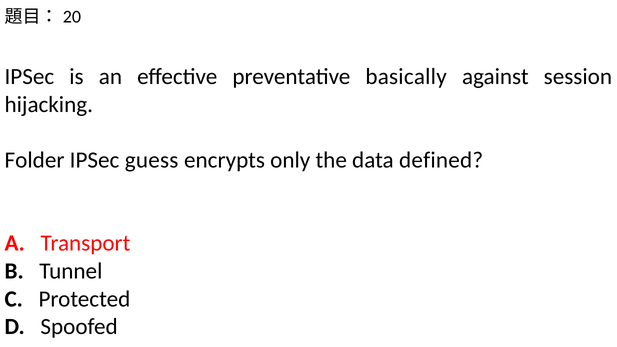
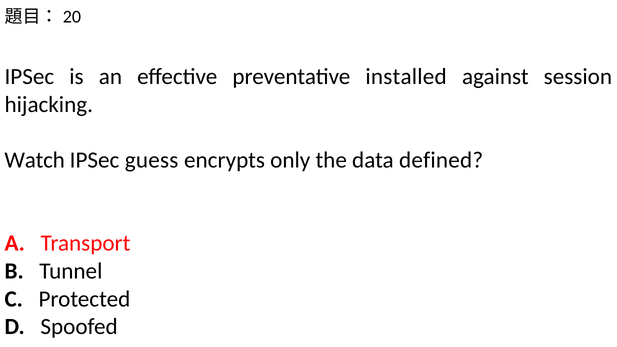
basically: basically -> installed
Folder: Folder -> Watch
